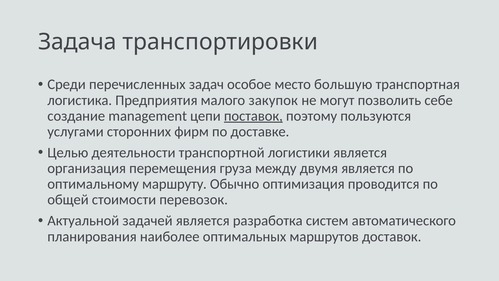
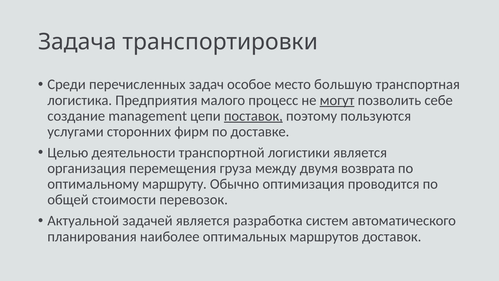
закупок: закупок -> процесс
могут underline: none -> present
двумя является: является -> возврата
